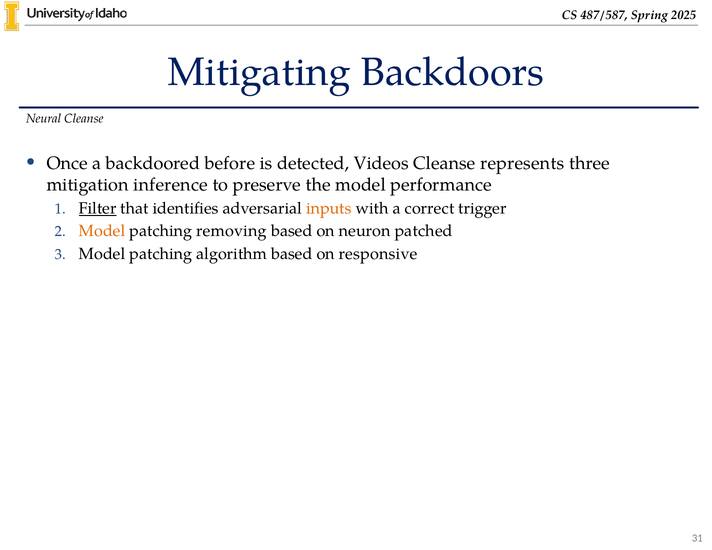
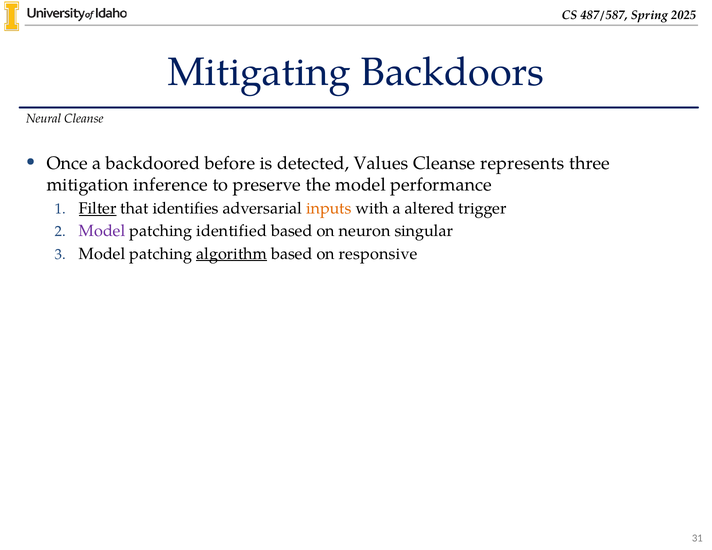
Videos: Videos -> Values
correct: correct -> altered
Model at (102, 231) colour: orange -> purple
removing: removing -> identified
patched: patched -> singular
algorithm underline: none -> present
